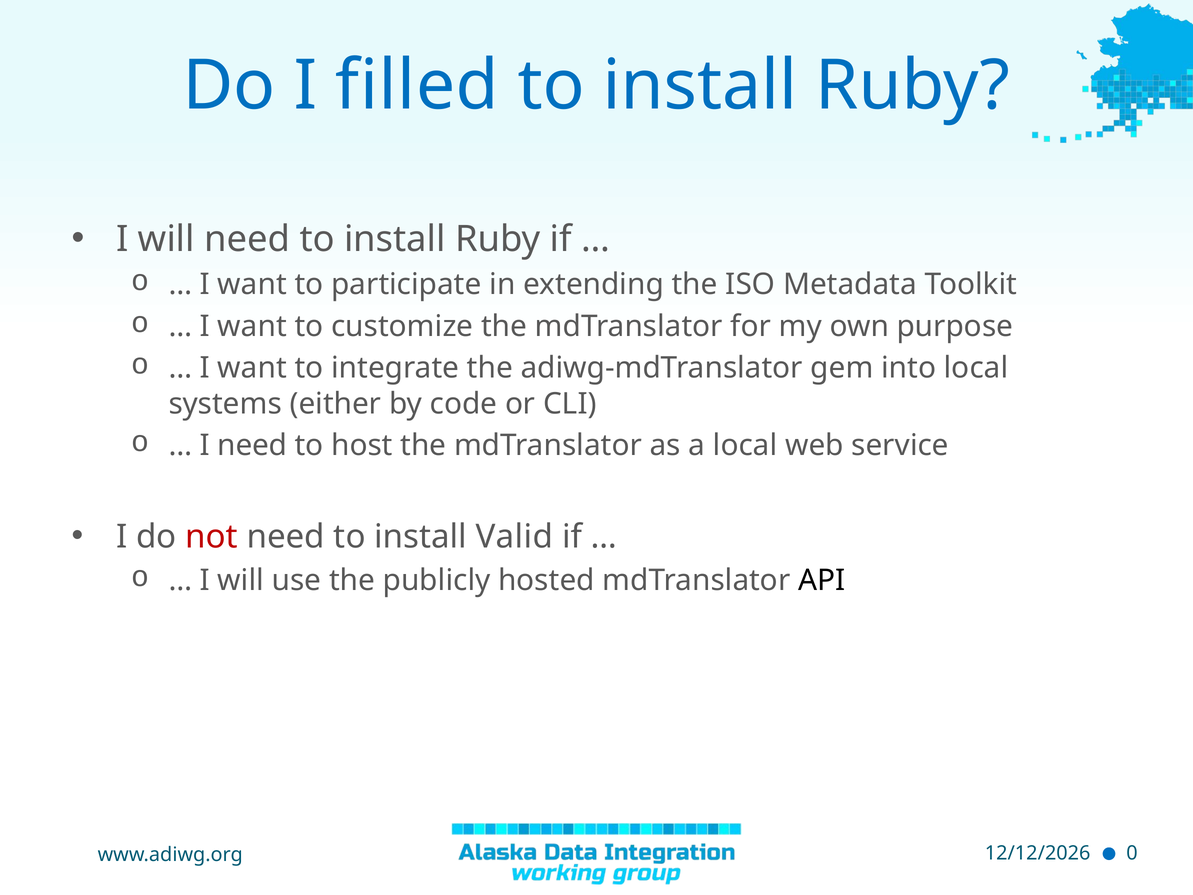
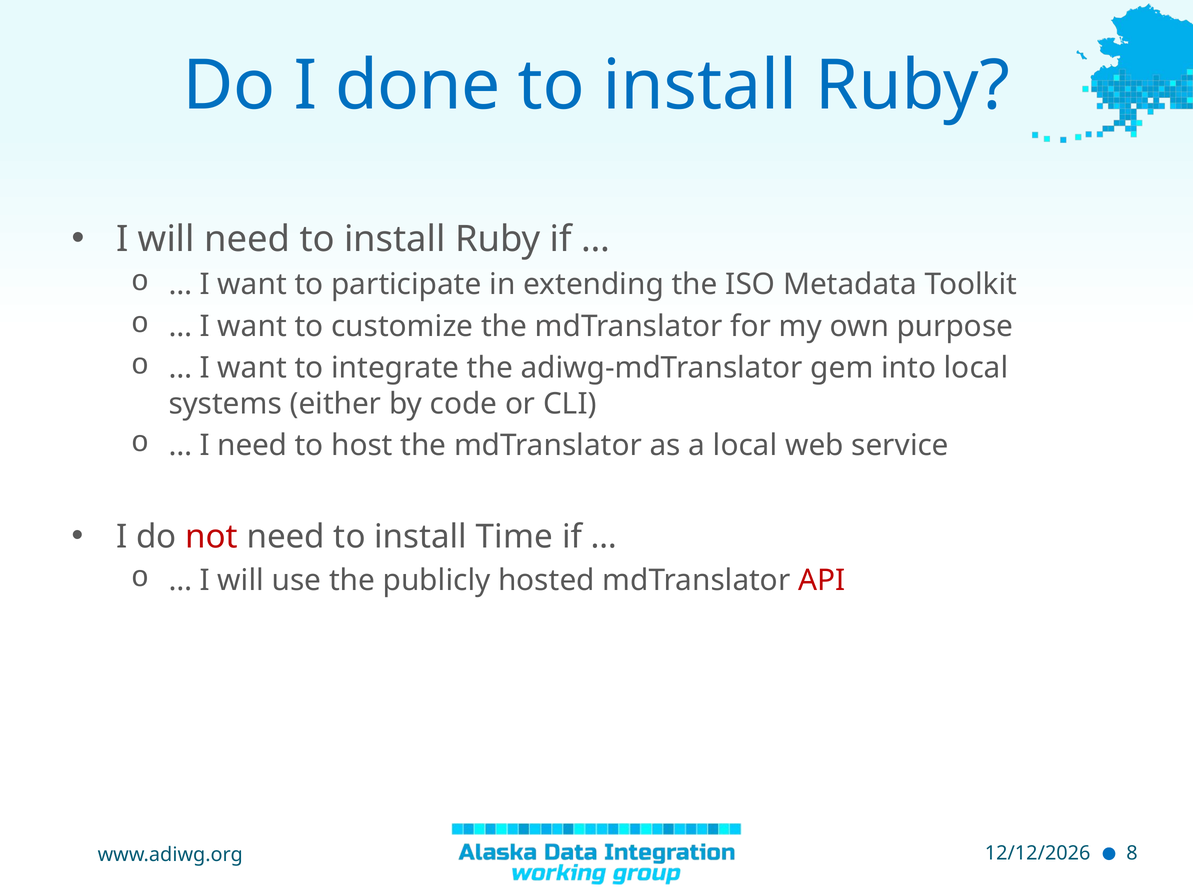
filled: filled -> done
Valid: Valid -> Time
API colour: black -> red
0: 0 -> 8
